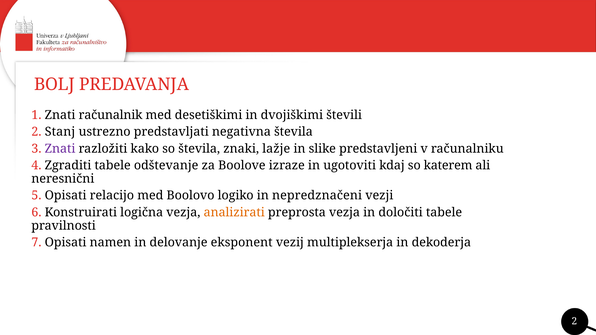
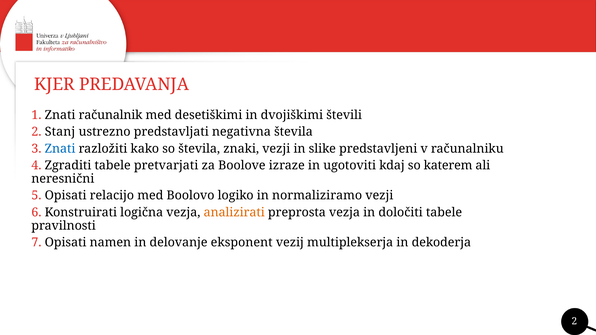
BOLJ: BOLJ -> KJER
Znati at (60, 149) colour: purple -> blue
znaki lažje: lažje -> vezji
odštevanje: odštevanje -> pretvarjati
nepredznačeni: nepredznačeni -> normaliziramo
